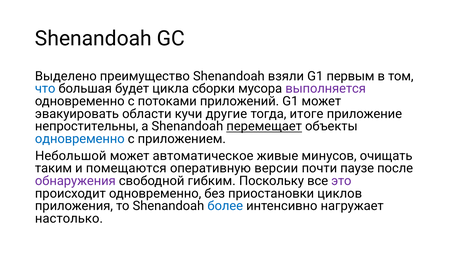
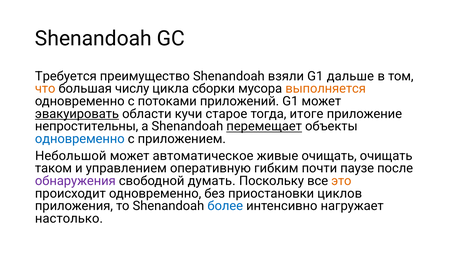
Выделено: Выделено -> Требуется
первым: первым -> дальше
что colour: blue -> orange
будет: будет -> числу
выполняется colour: purple -> orange
эвакуировать underline: none -> present
другие: другие -> старое
живые минусов: минусов -> очищать
таким: таким -> таком
помещаются: помещаются -> управлением
версии: версии -> гибким
гибким: гибким -> думать
это colour: purple -> orange
